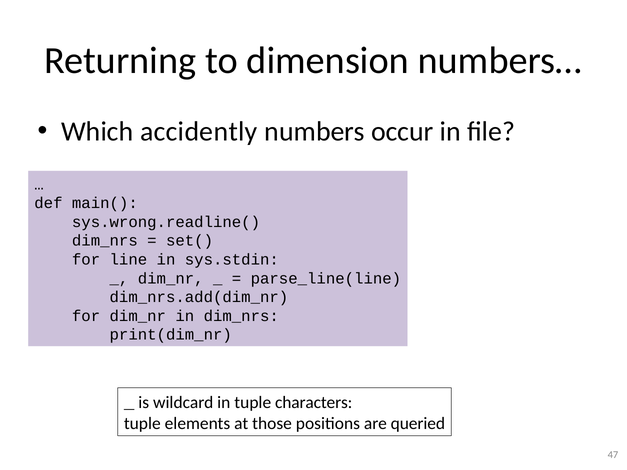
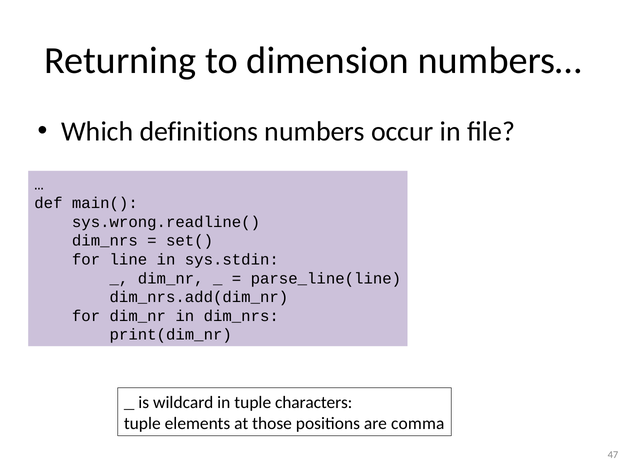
accidently: accidently -> definitions
queried: queried -> comma
